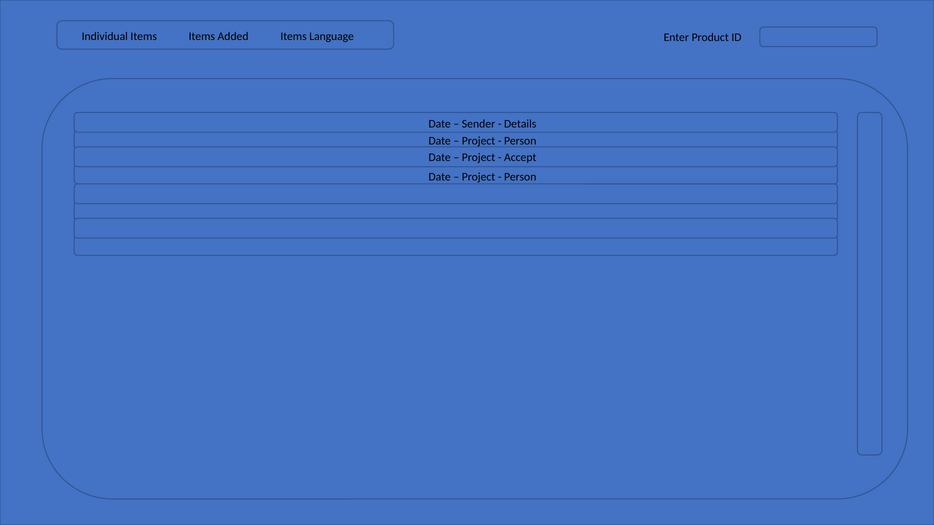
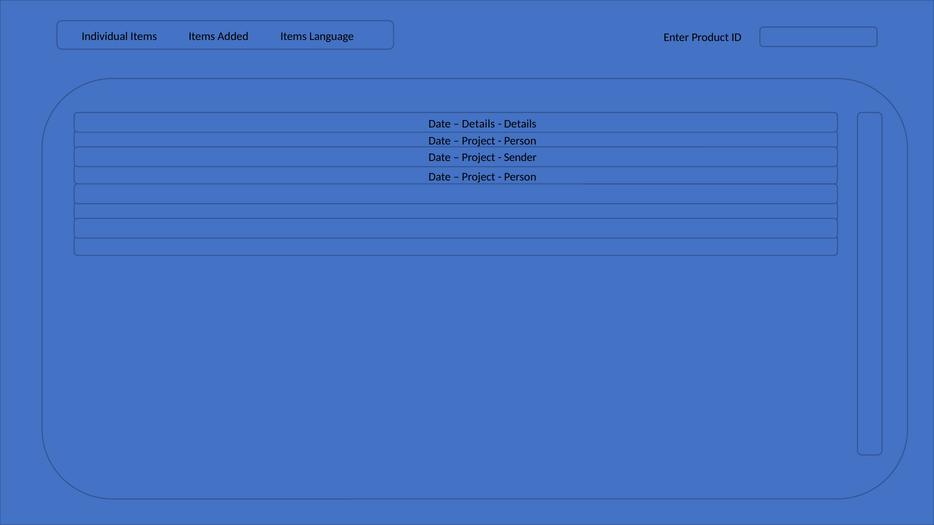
Sender at (479, 124): Sender -> Details
Accept: Accept -> Sender
